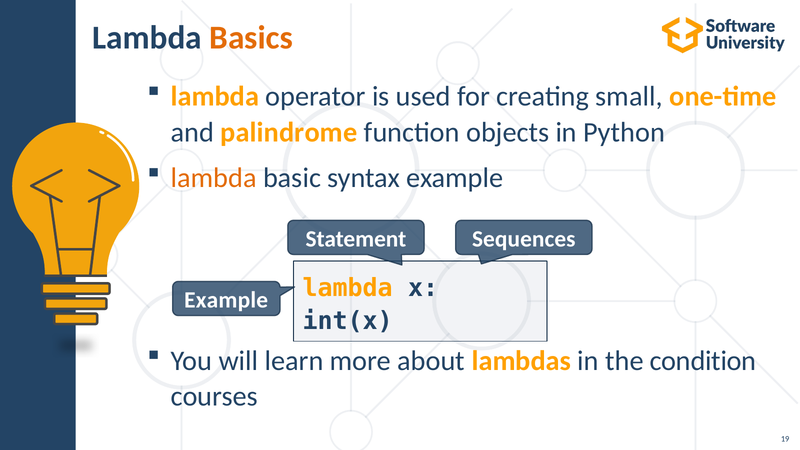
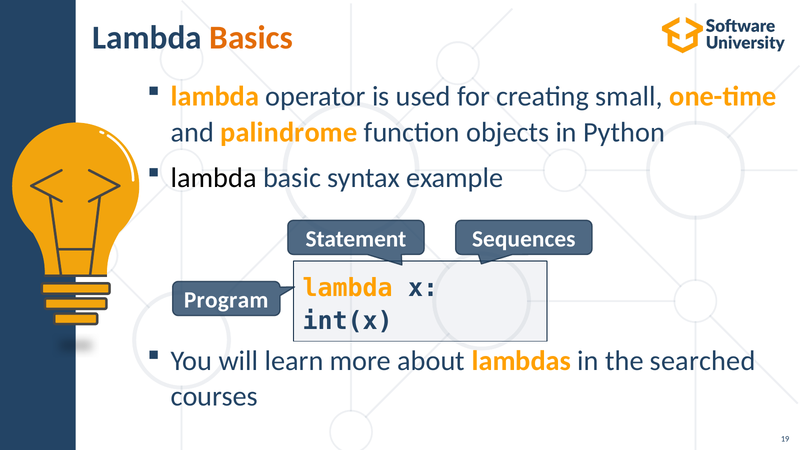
lambda at (214, 178) colour: orange -> black
Example at (226, 300): Example -> Program
condition: condition -> searched
